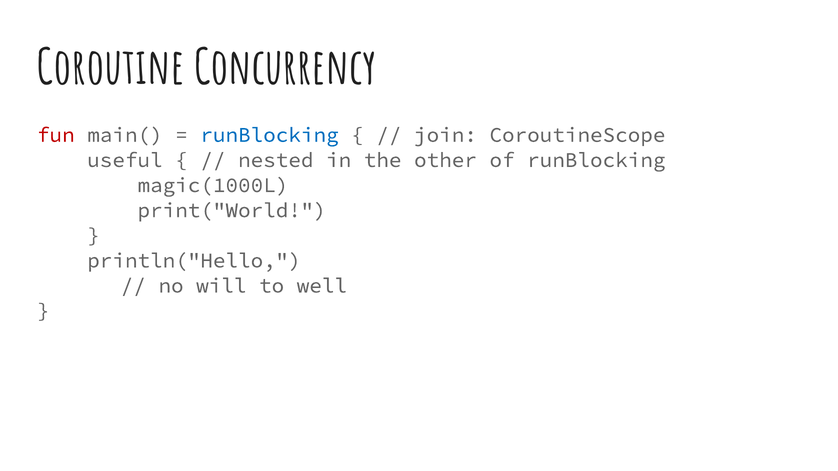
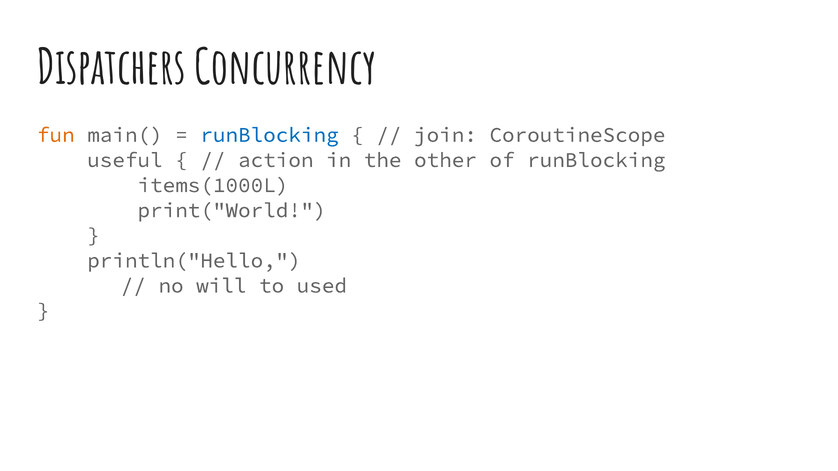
Coroutine: Coroutine -> Dispatchers
fun colour: red -> orange
nested: nested -> action
magic(1000L: magic(1000L -> items(1000L
well: well -> used
